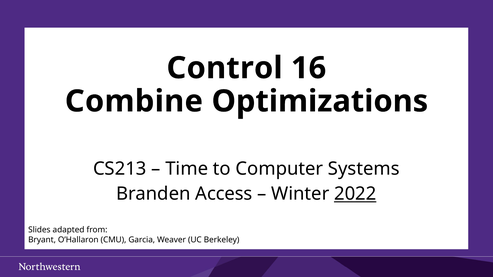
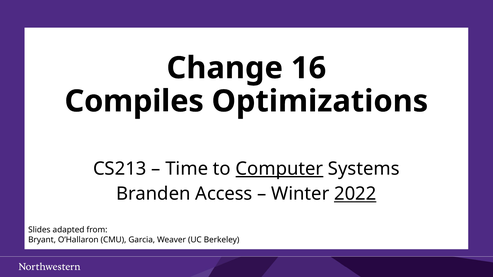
Control: Control -> Change
Combine: Combine -> Compiles
Computer underline: none -> present
